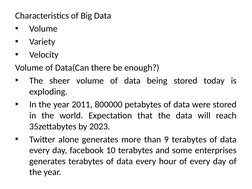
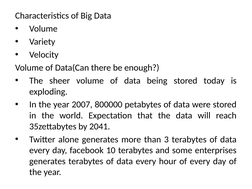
2011: 2011 -> 2007
2023: 2023 -> 2041
9: 9 -> 3
